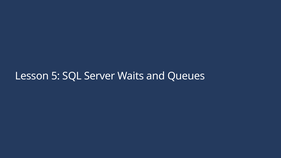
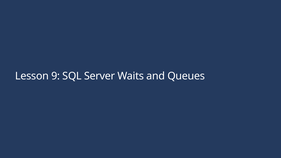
5: 5 -> 9
